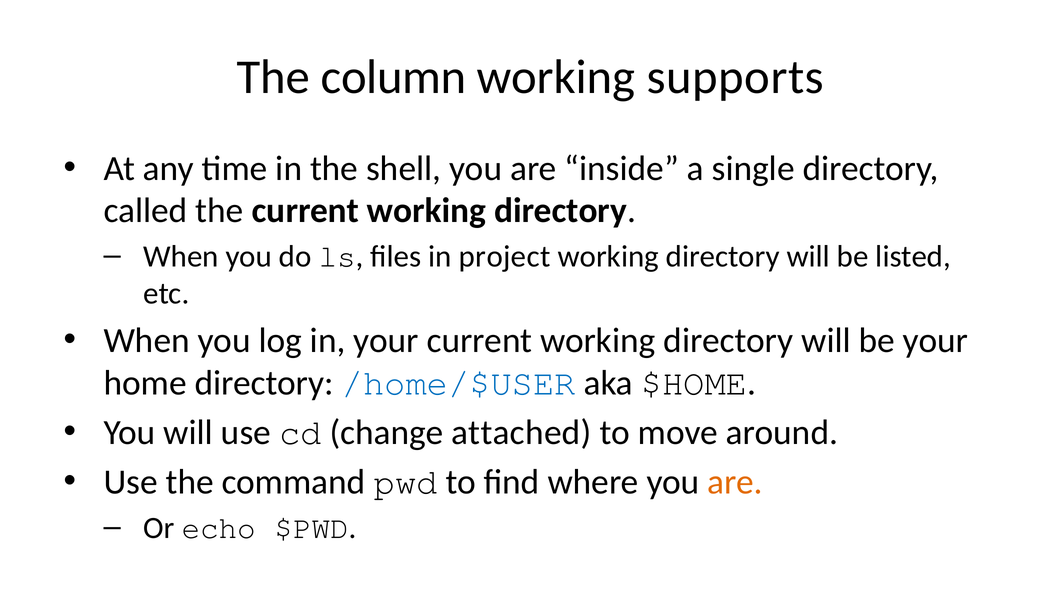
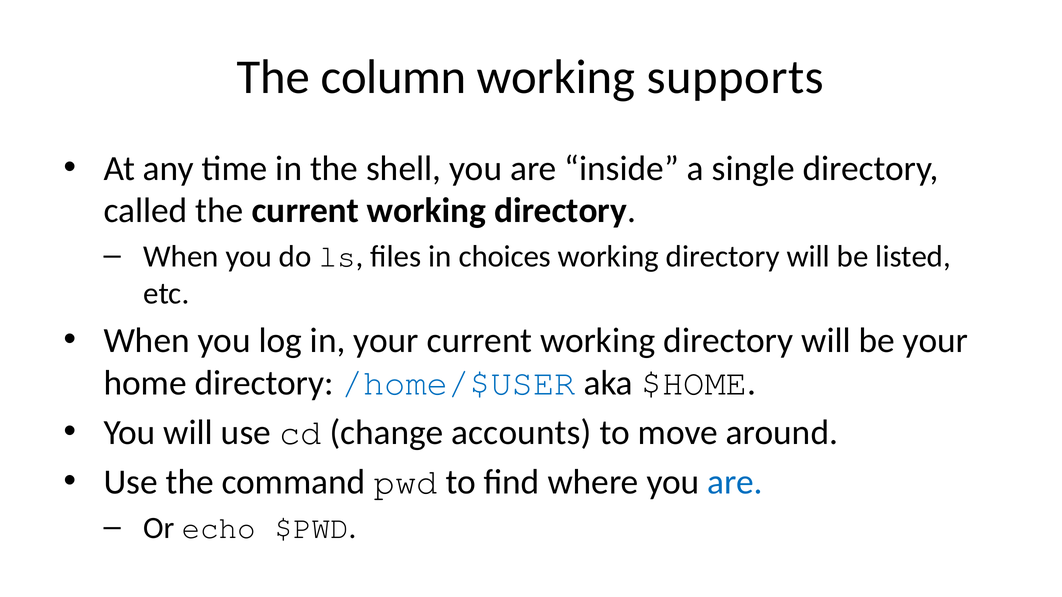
project: project -> choices
attached: attached -> accounts
are at (735, 483) colour: orange -> blue
